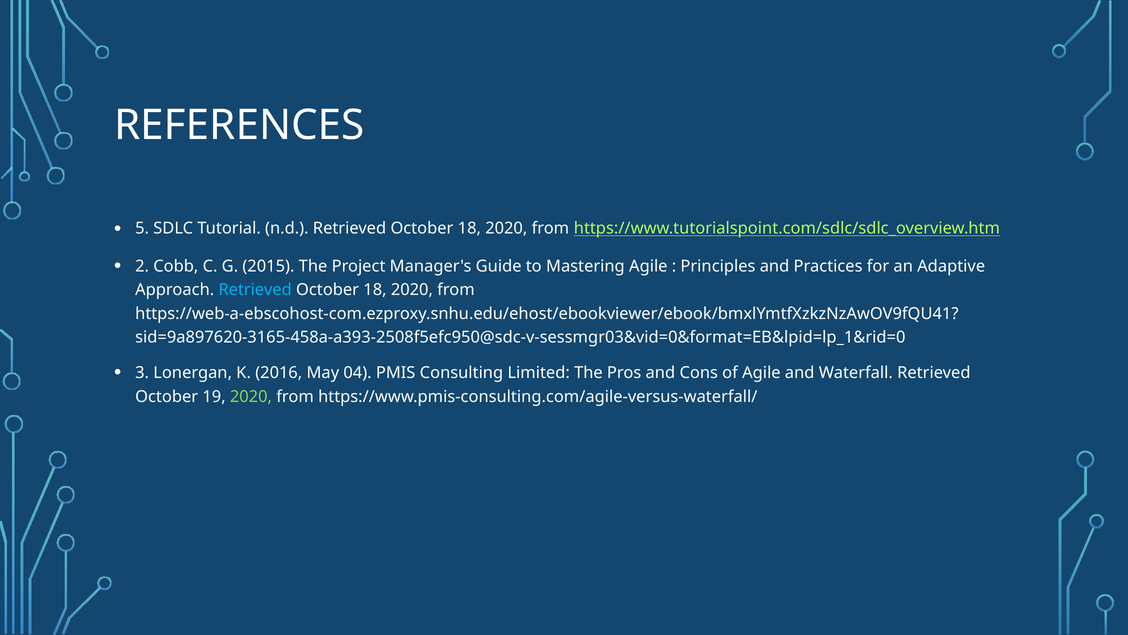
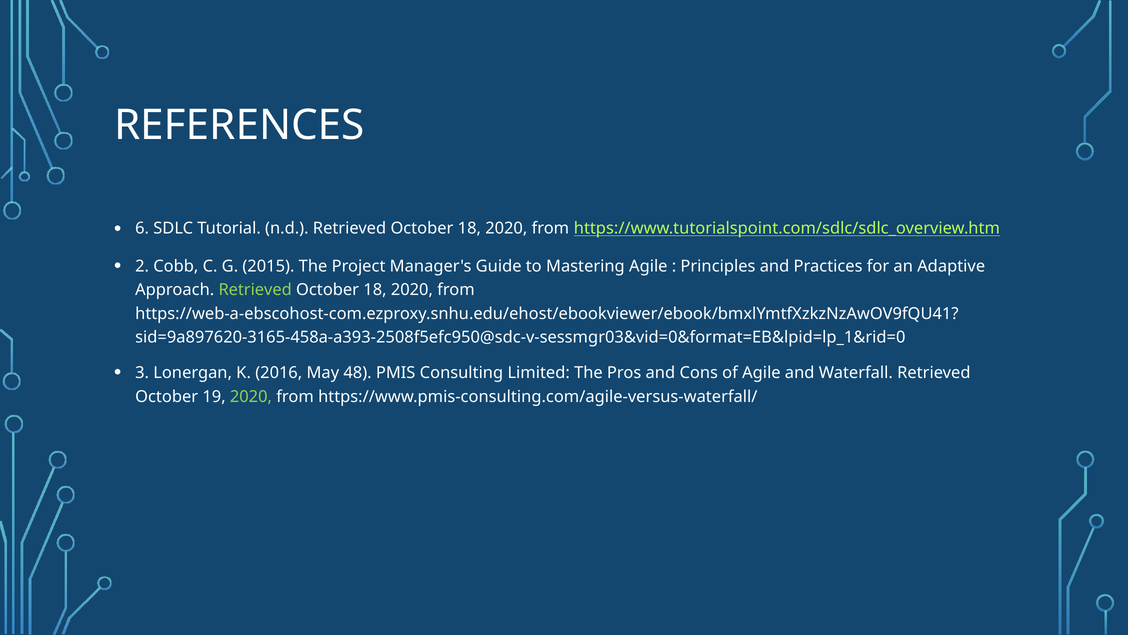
5: 5 -> 6
Retrieved at (255, 290) colour: light blue -> light green
04: 04 -> 48
